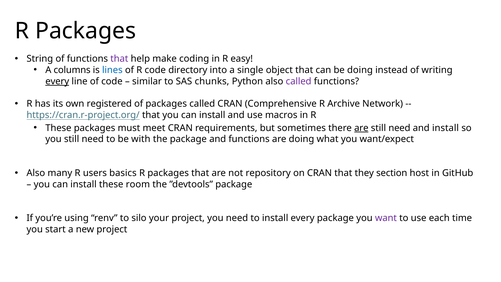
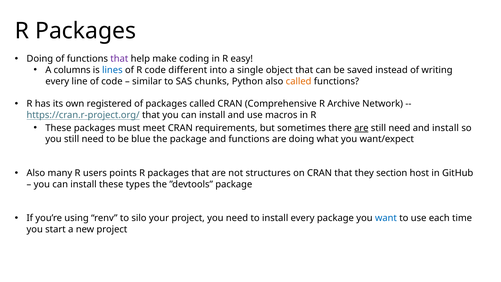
String at (40, 59): String -> Doing
directory: directory -> different
be doing: doing -> saved
every at (57, 81) underline: present -> none
called at (299, 81) colour: purple -> orange
with: with -> blue
basics: basics -> points
repository: repository -> structures
room: room -> types
want colour: purple -> blue
